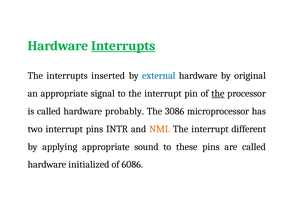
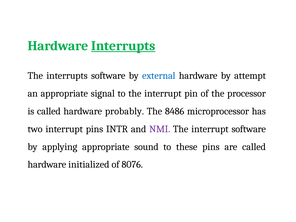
interrupts inserted: inserted -> software
original: original -> attempt
the at (218, 93) underline: present -> none
3086: 3086 -> 8486
NMI colour: orange -> purple
interrupt different: different -> software
6086: 6086 -> 8076
